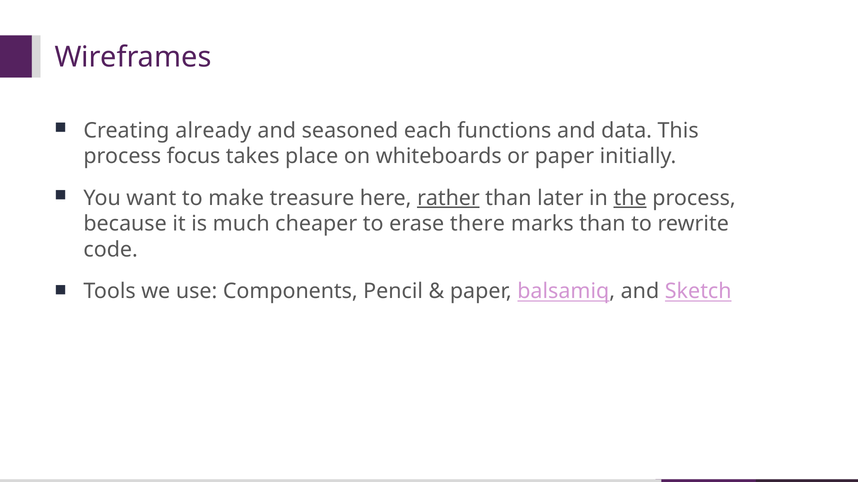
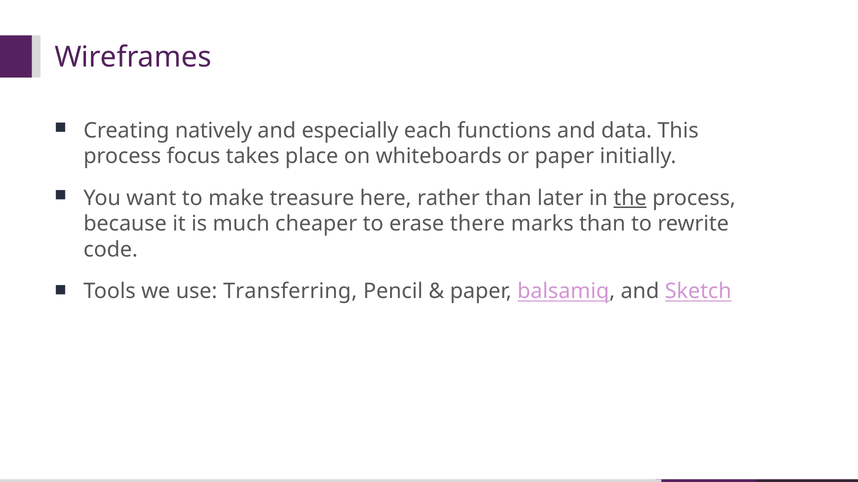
already: already -> natively
seasoned: seasoned -> especially
rather underline: present -> none
Components: Components -> Transferring
